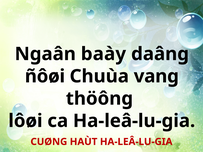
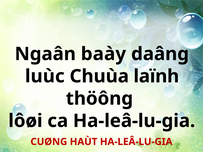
ñôøi: ñôøi -> luùc
vang: vang -> laïnh
